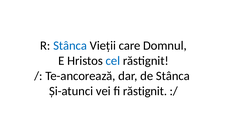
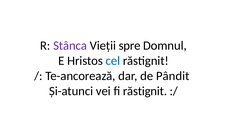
Stânca at (70, 45) colour: blue -> purple
care: care -> spre
de Stânca: Stânca -> Pândit
